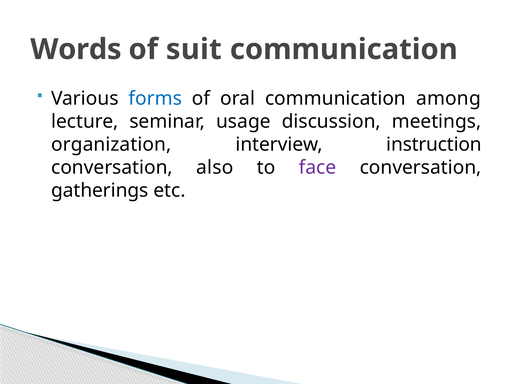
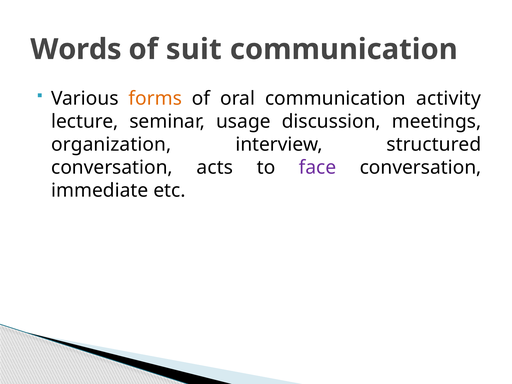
forms colour: blue -> orange
among: among -> activity
instruction: instruction -> structured
also: also -> acts
gatherings: gatherings -> immediate
